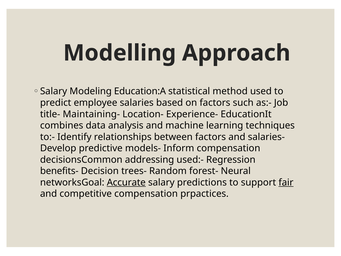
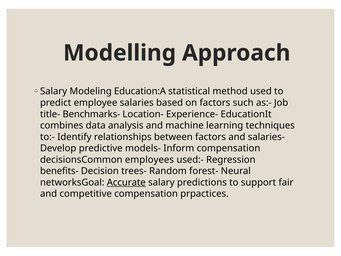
Maintaining-: Maintaining- -> Benchmarks-
addressing: addressing -> employees
fair underline: present -> none
